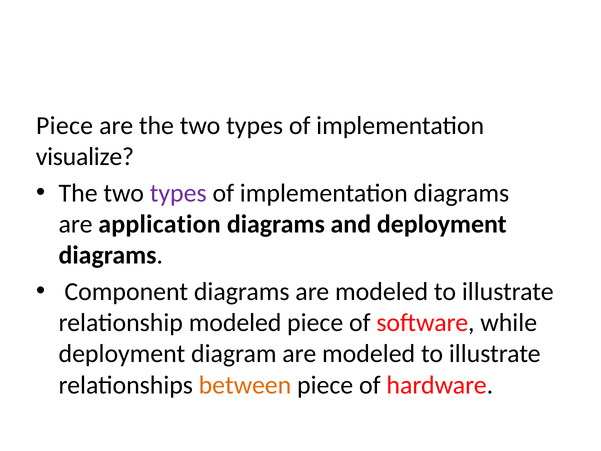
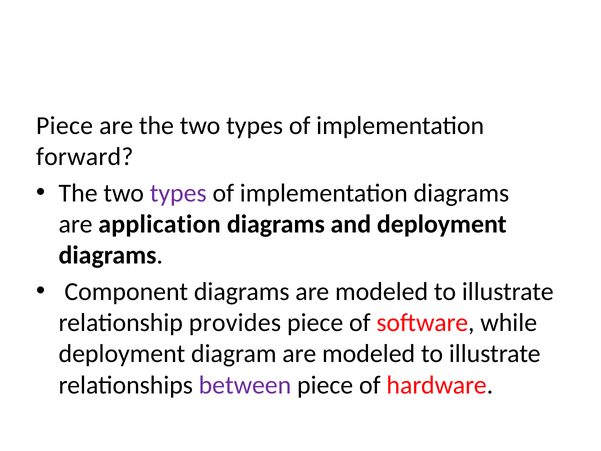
visualize: visualize -> forward
relationship modeled: modeled -> provides
between colour: orange -> purple
